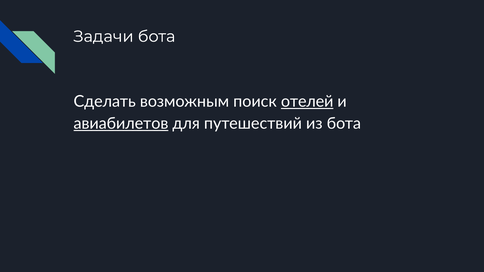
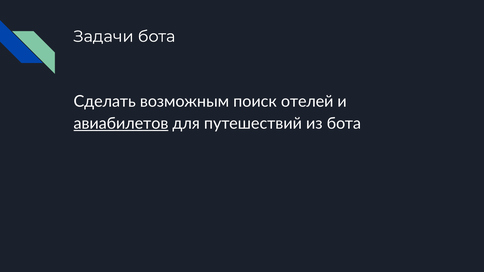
отелей underline: present -> none
